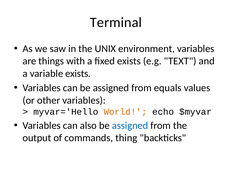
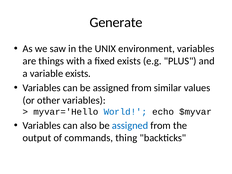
Terminal: Terminal -> Generate
TEXT: TEXT -> PLUS
equals: equals -> similar
World colour: orange -> blue
